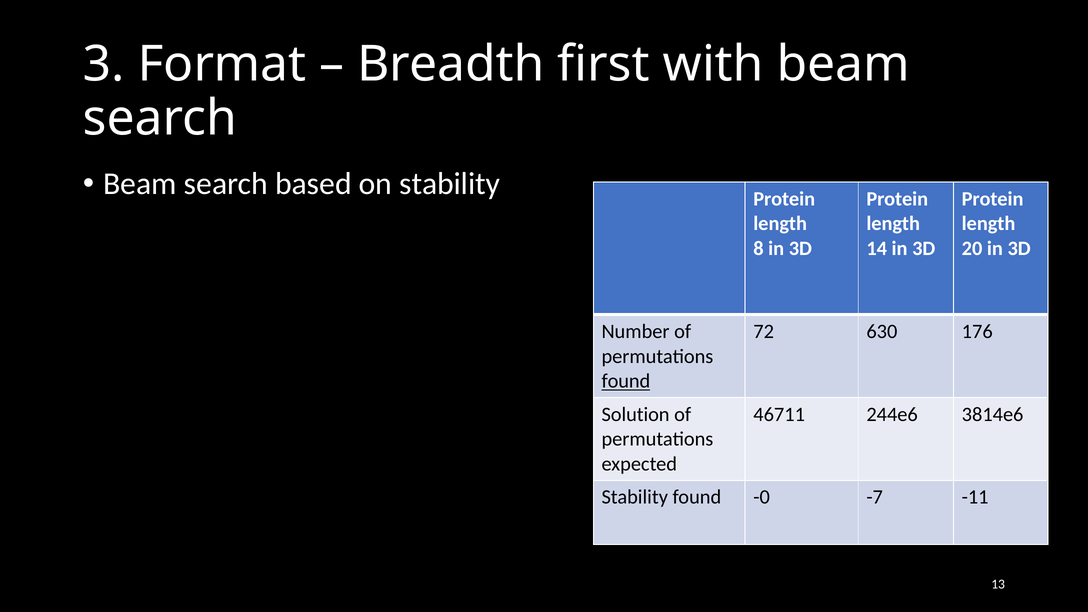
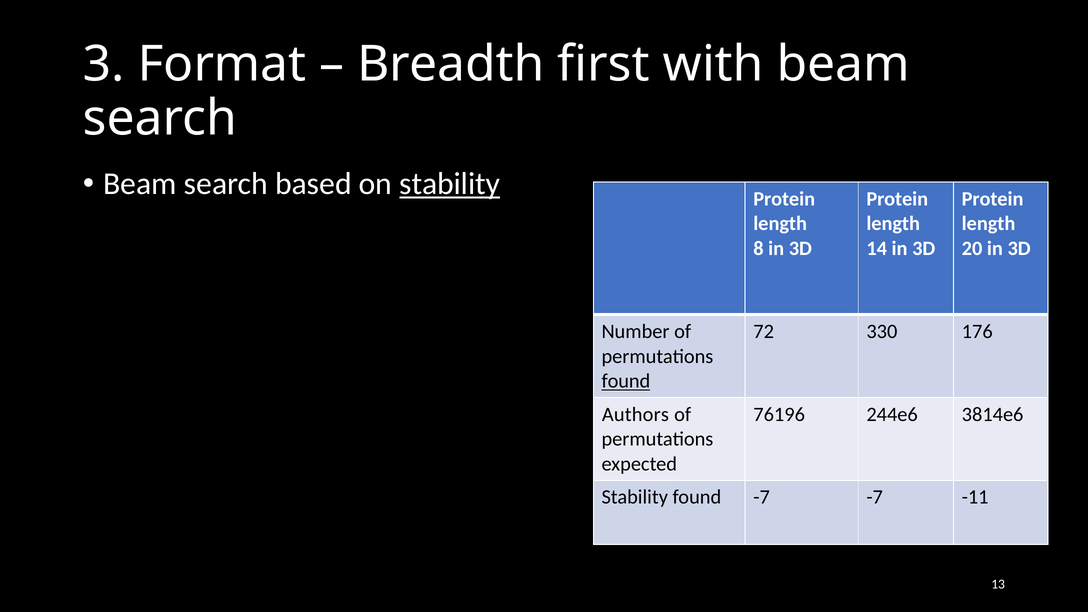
stability at (450, 184) underline: none -> present
630: 630 -> 330
Solution: Solution -> Authors
46711: 46711 -> 76196
found -0: -0 -> -7
